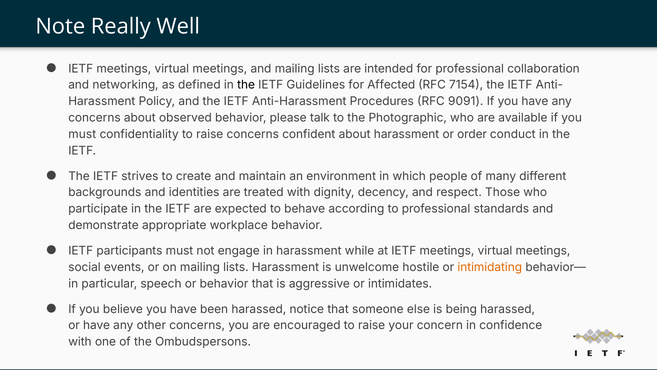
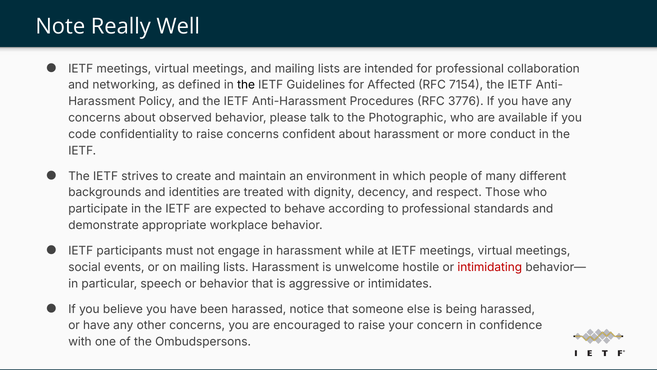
9091: 9091 -> 3776
must at (82, 134): must -> code
order: order -> more
intimidating colour: orange -> red
